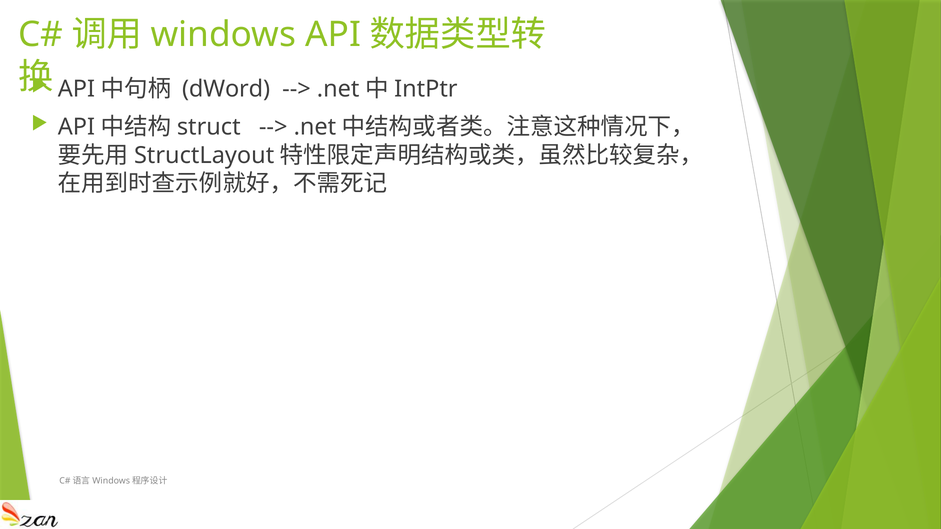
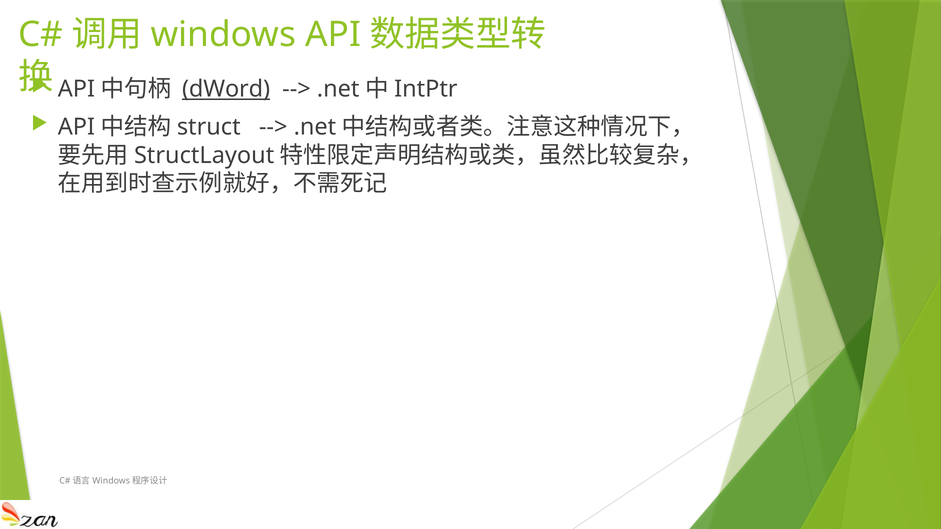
dWord underline: none -> present
